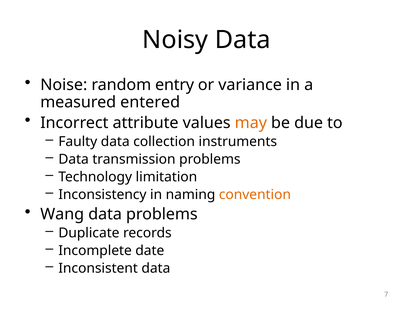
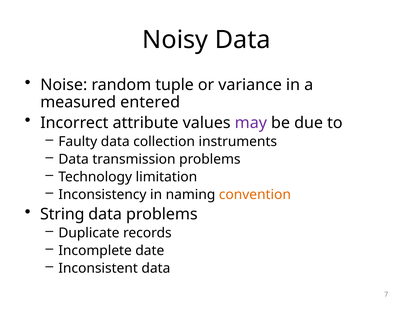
entry: entry -> tuple
may colour: orange -> purple
Wang: Wang -> String
